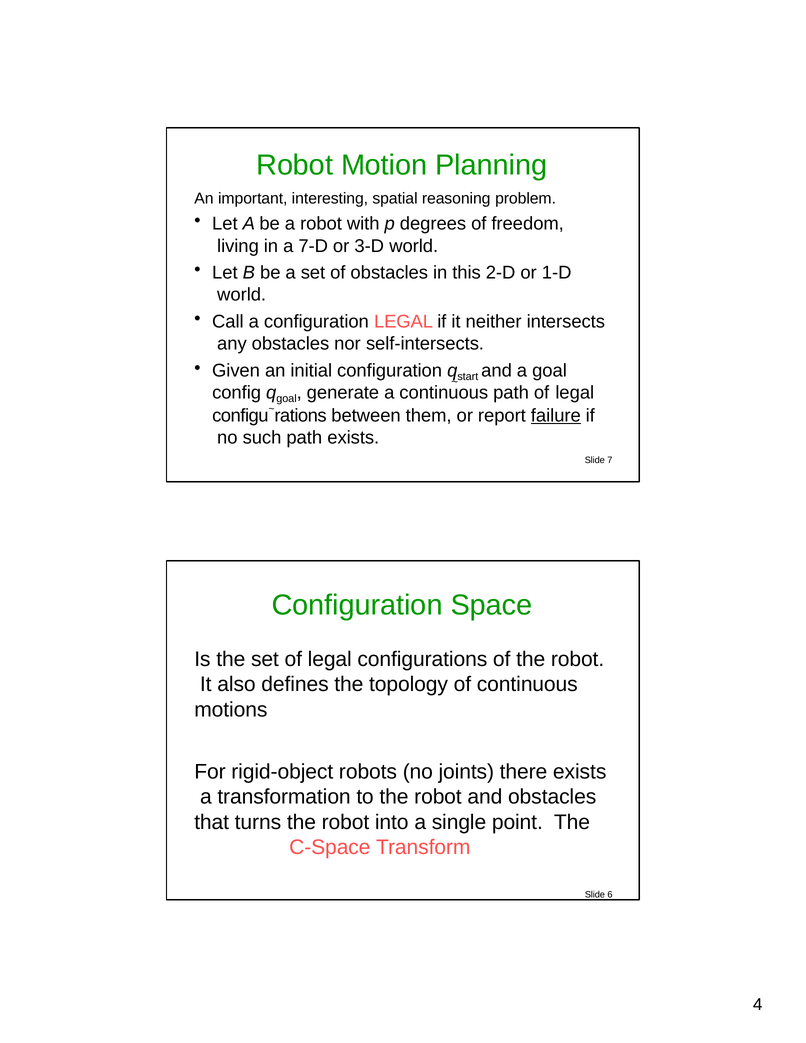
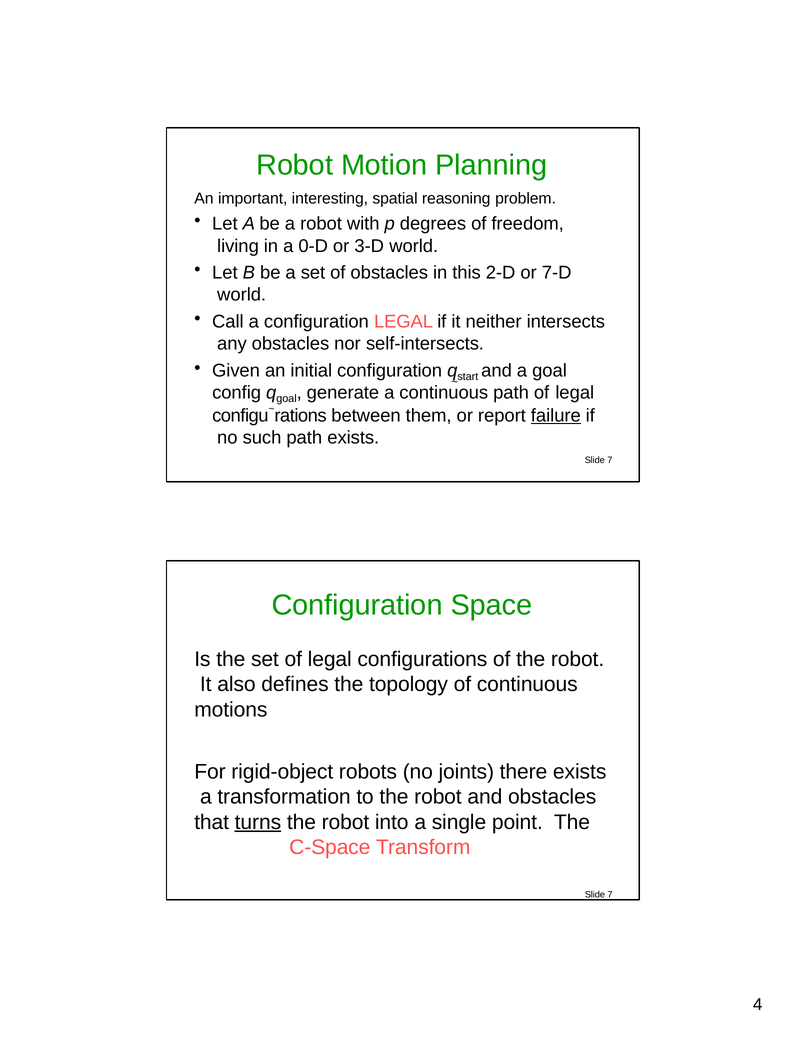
7-D: 7-D -> 0-D
1-D: 1-D -> 7-D
turns underline: none -> present
6 at (610, 895): 6 -> 7
